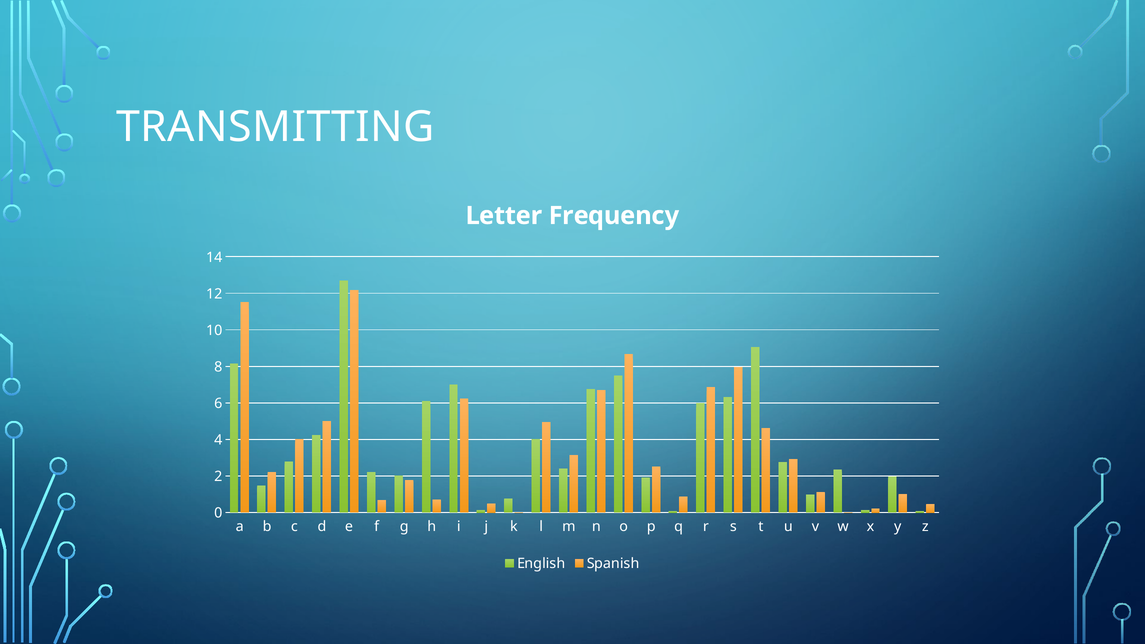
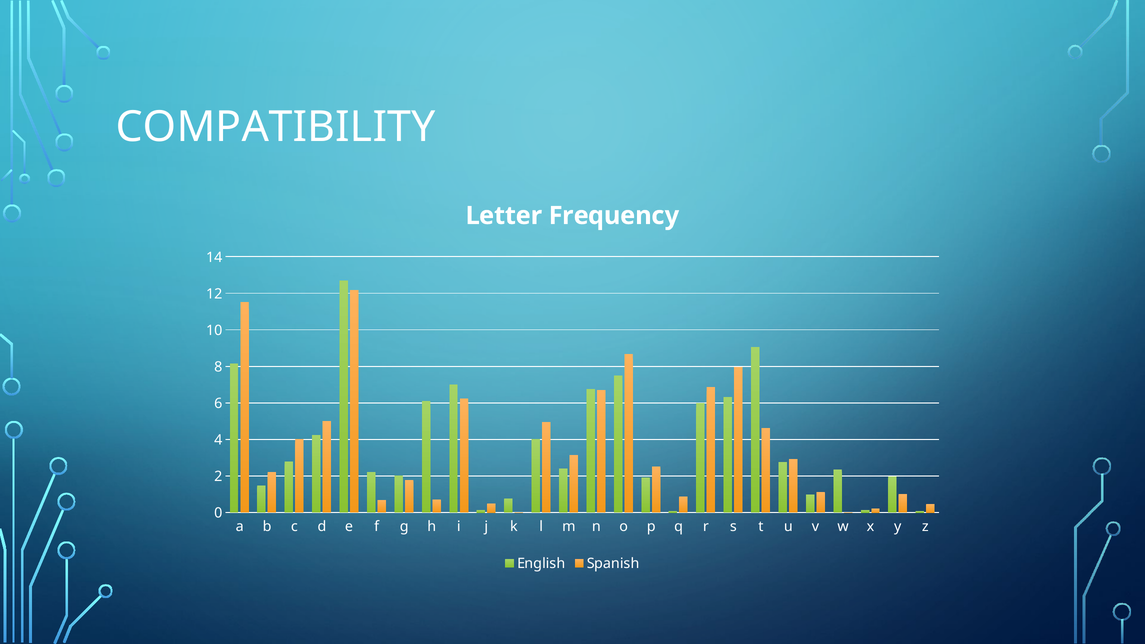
TRANSMITTING: TRANSMITTING -> COMPATIBILITY
